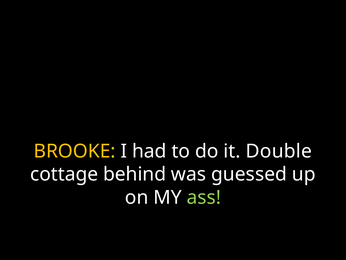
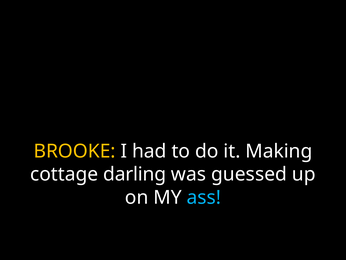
Double: Double -> Making
behind: behind -> darling
ass colour: light green -> light blue
